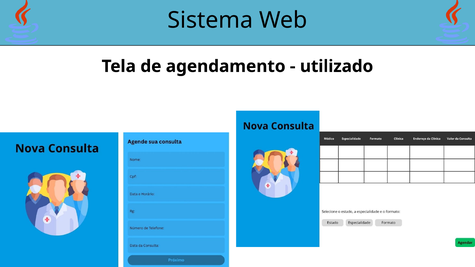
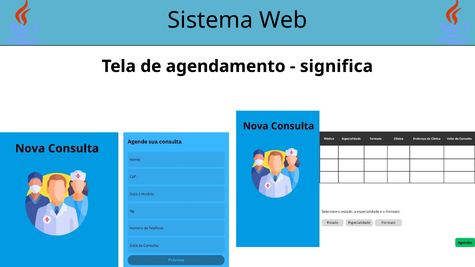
utilizado: utilizado -> significa
